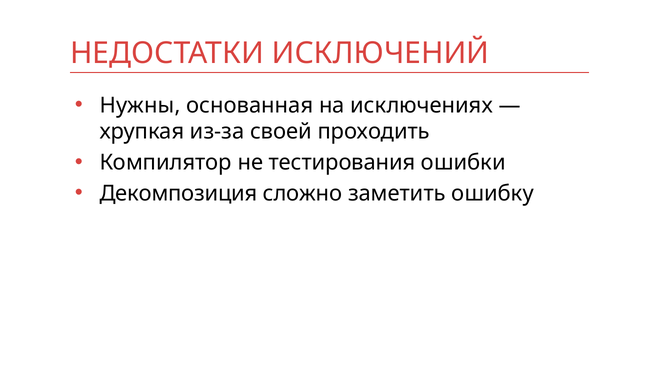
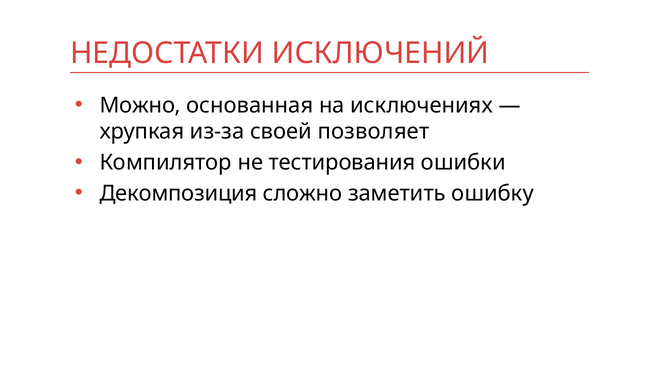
Нужны: Нужны -> Можно
проходить: проходить -> позволяет
